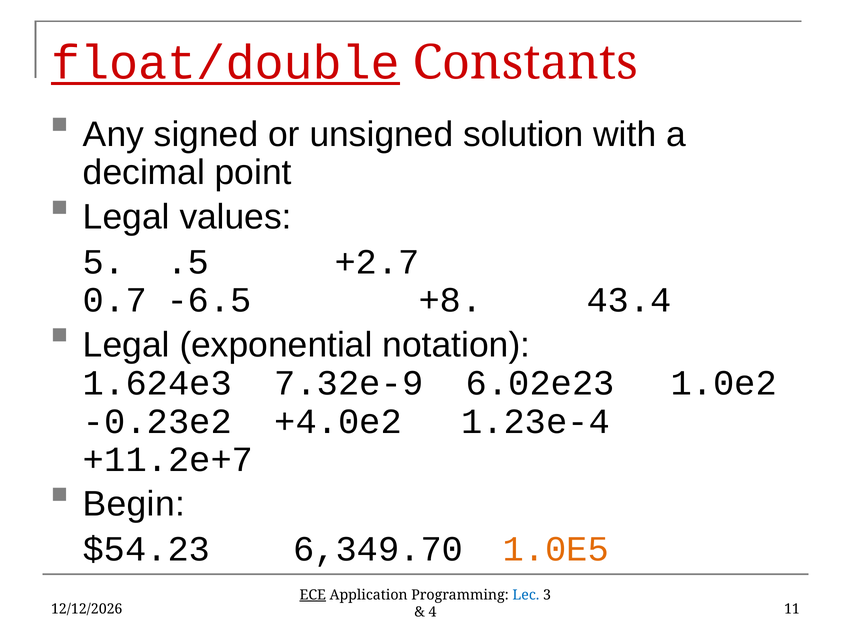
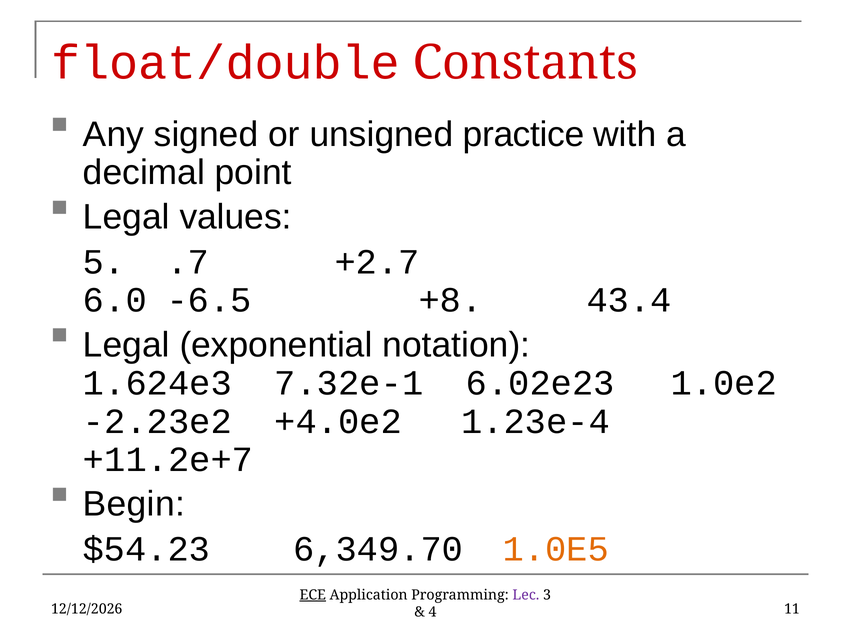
float/double underline: present -> none
solution: solution -> practice
.5: .5 -> .7
0.7: 0.7 -> 6.0
7.32e-9: 7.32e-9 -> 7.32e-1
-0.23e2: -0.23e2 -> -2.23e2
Lec colour: blue -> purple
